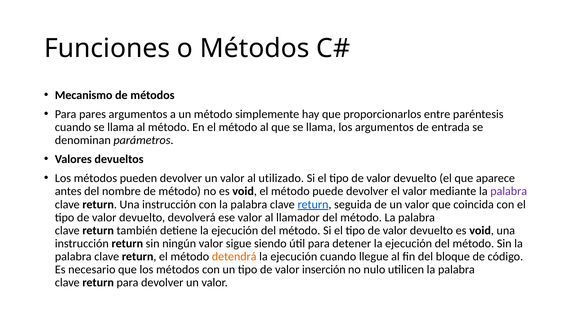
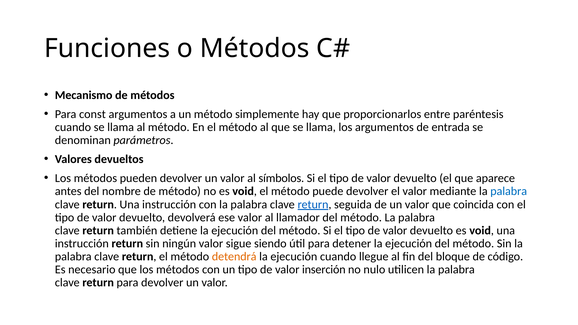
pares: pares -> const
utilizado: utilizado -> símbolos
palabra at (509, 191) colour: purple -> blue
